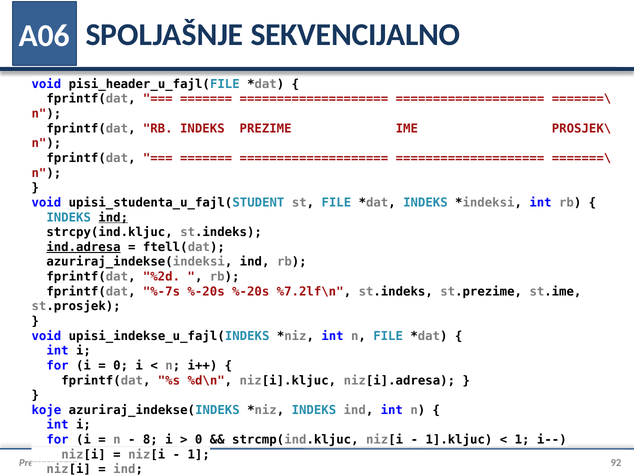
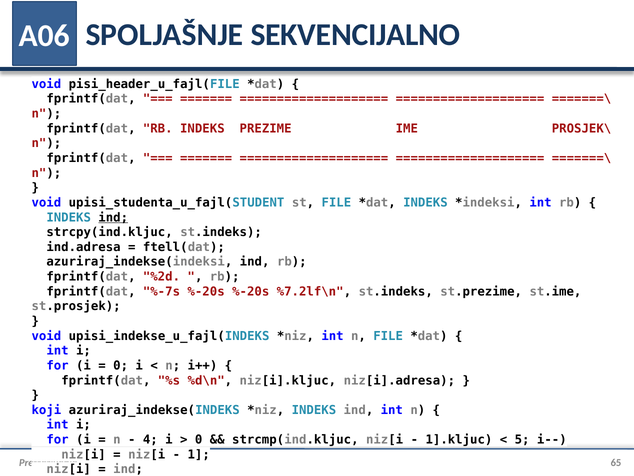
ind.adresa underline: present -> none
koje: koje -> koji
8: 8 -> 4
1 at (522, 439): 1 -> 5
92: 92 -> 65
